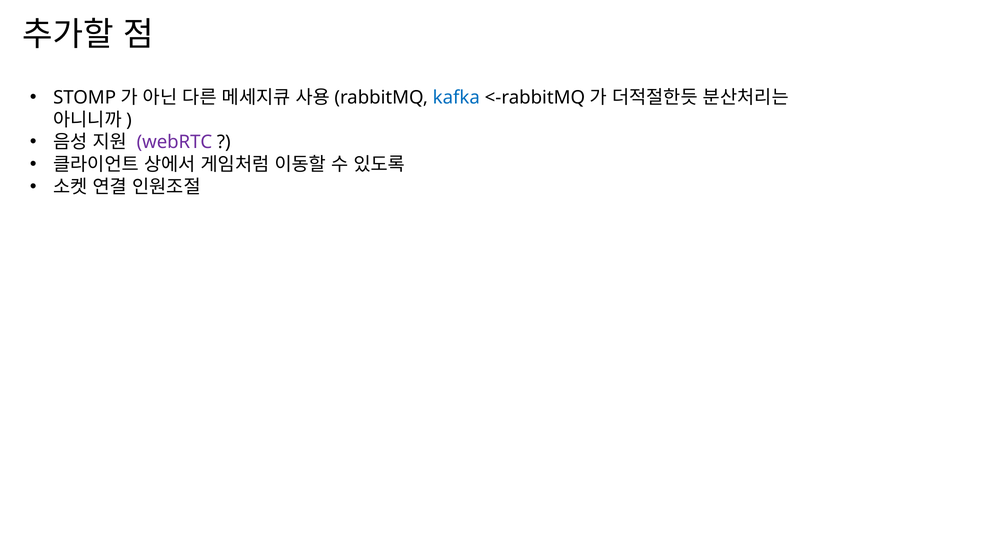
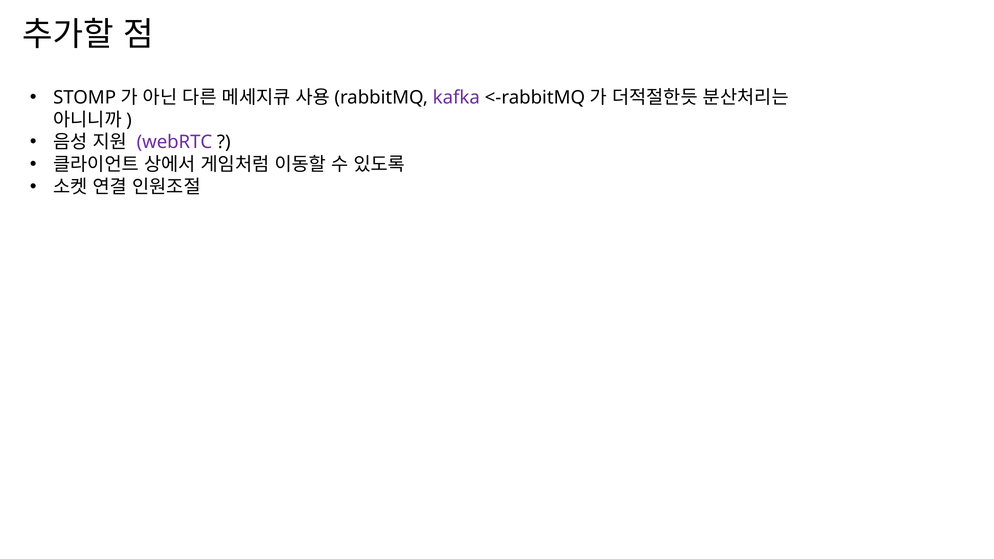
kafka colour: blue -> purple
